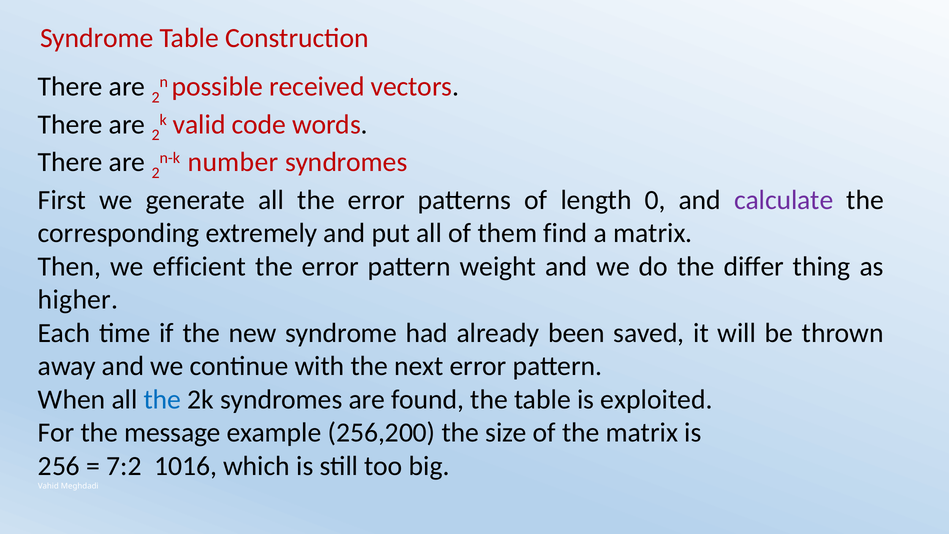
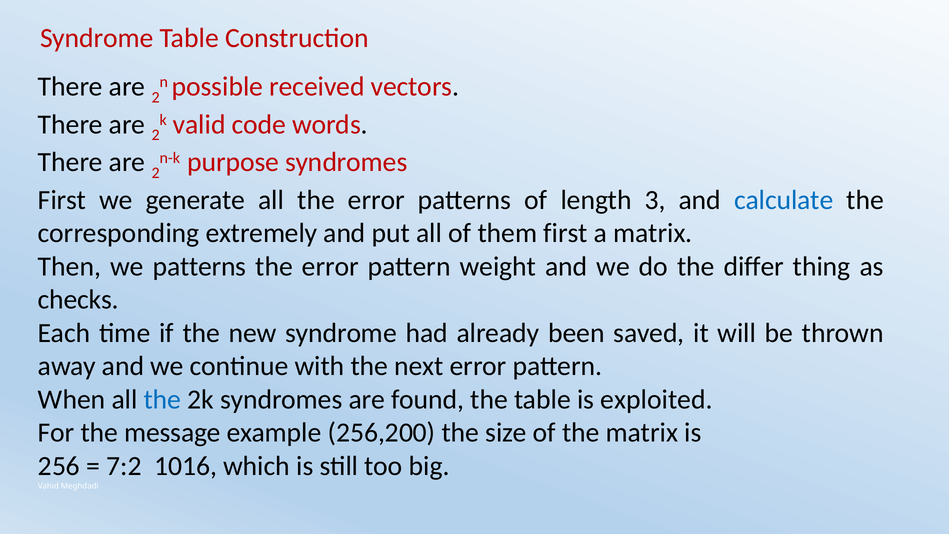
number: number -> purpose
0: 0 -> 3
calculate colour: purple -> blue
them find: find -> first
we efficient: efficient -> patterns
higher: higher -> checks
